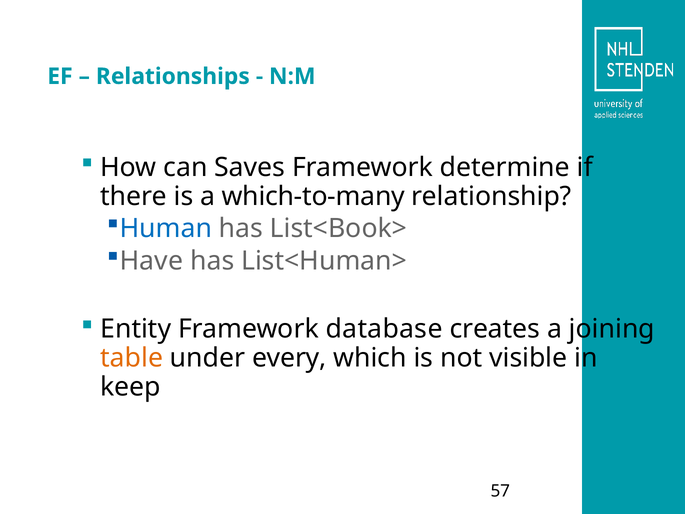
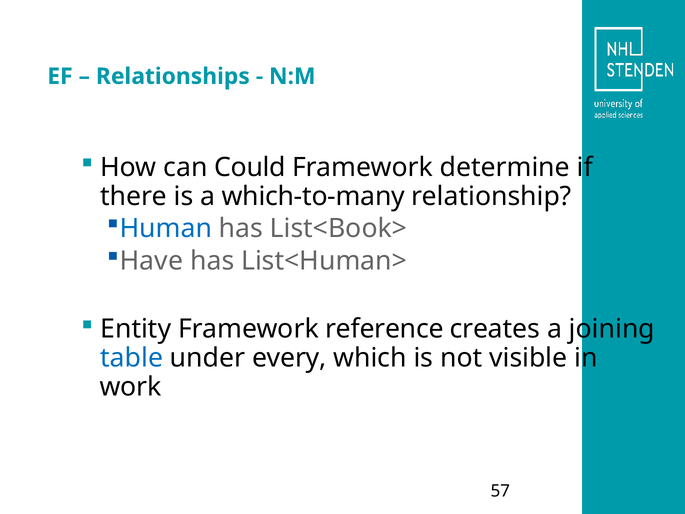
Saves: Saves -> Could
database: database -> reference
table colour: orange -> blue
keep: keep -> work
